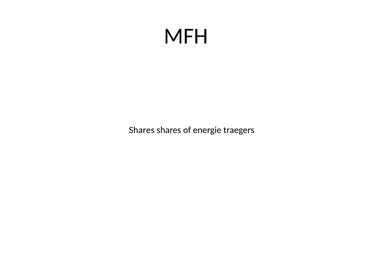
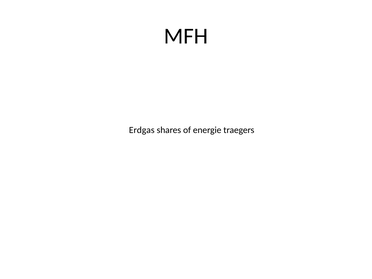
Shares at (142, 130): Shares -> Erdgas
